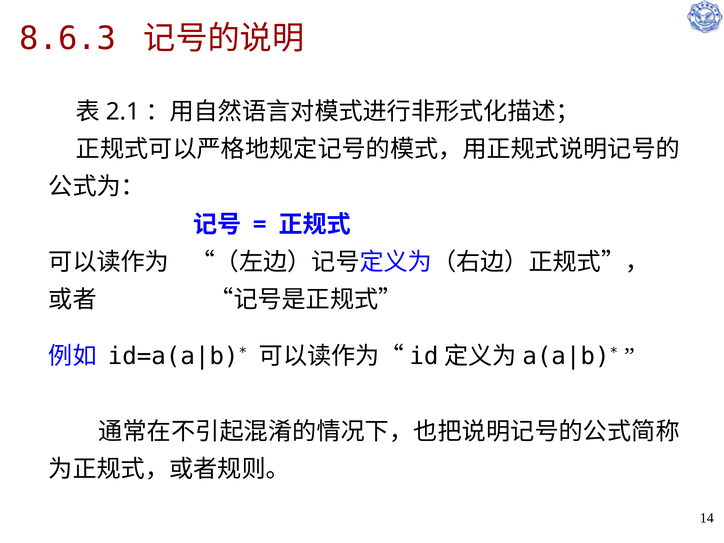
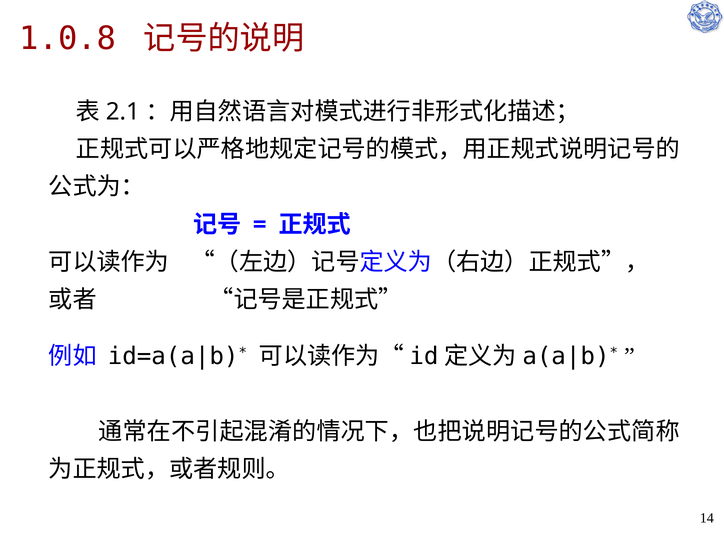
8.6.3: 8.6.3 -> 1.0.8
